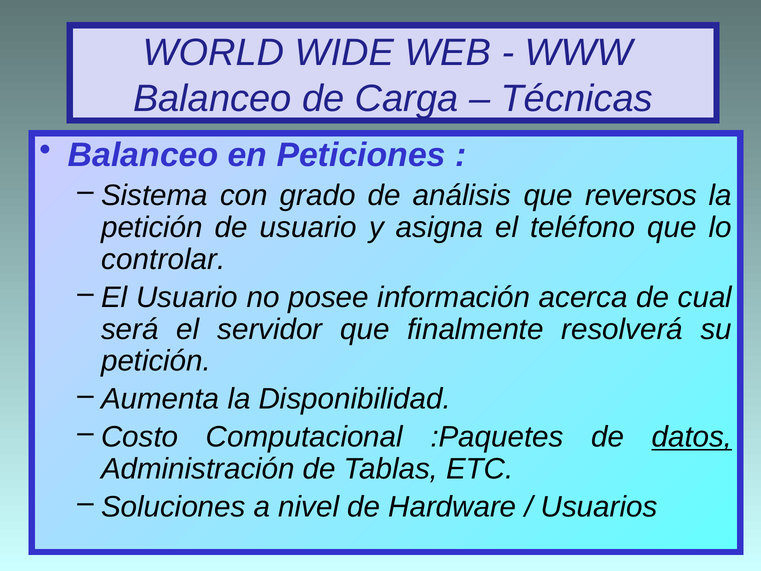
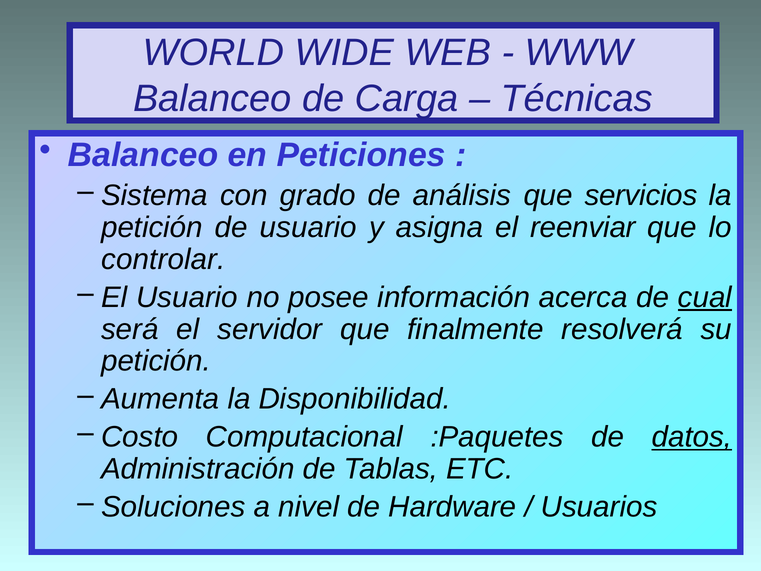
reversos: reversos -> servicios
teléfono: teléfono -> reenviar
cual underline: none -> present
